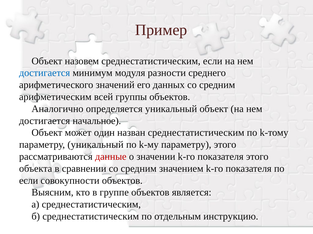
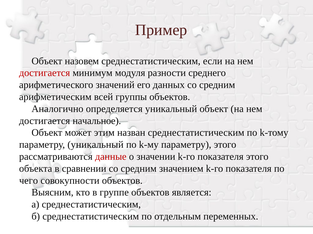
достигается at (45, 73) colour: blue -> red
один: один -> этим
если at (29, 181): если -> чего
инструкцию: инструкцию -> переменных
